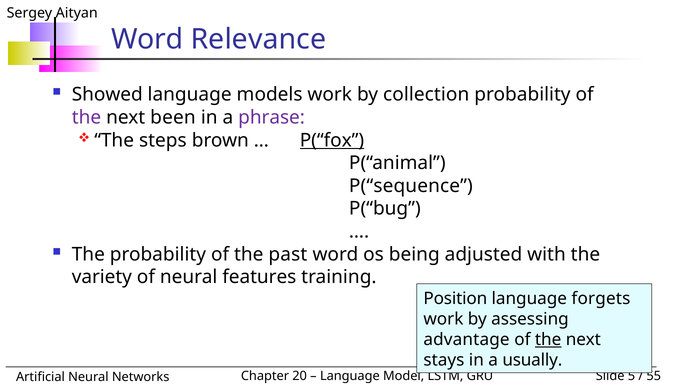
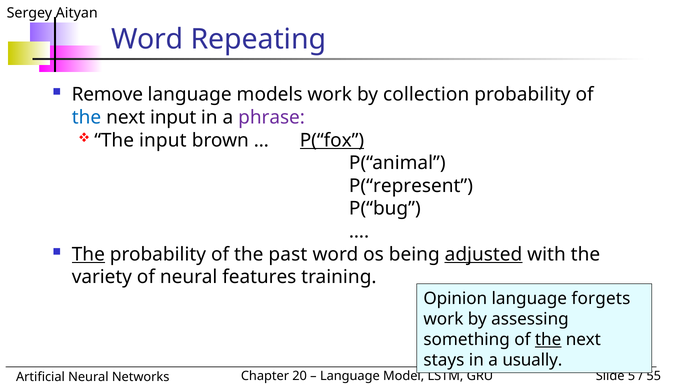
Relevance: Relevance -> Repeating
Showed: Showed -> Remove
the at (86, 118) colour: purple -> blue
next been: been -> input
The steps: steps -> input
P(“sequence: P(“sequence -> P(“represent
The at (88, 255) underline: none -> present
adjusted underline: none -> present
Position: Position -> Opinion
advantage: advantage -> something
